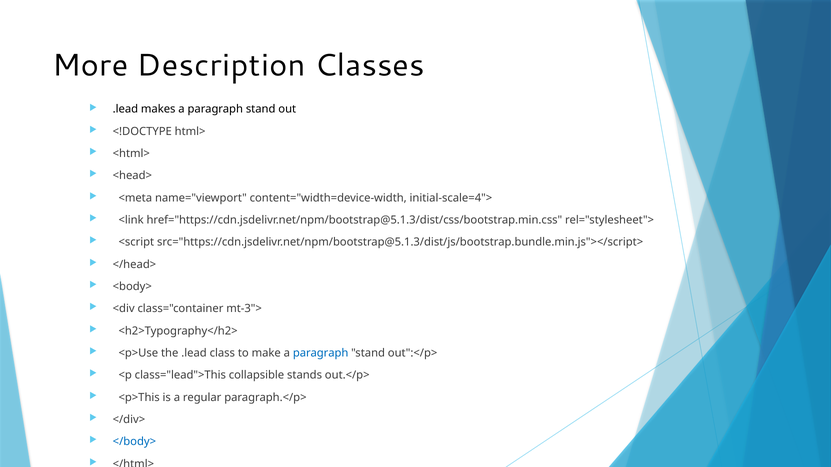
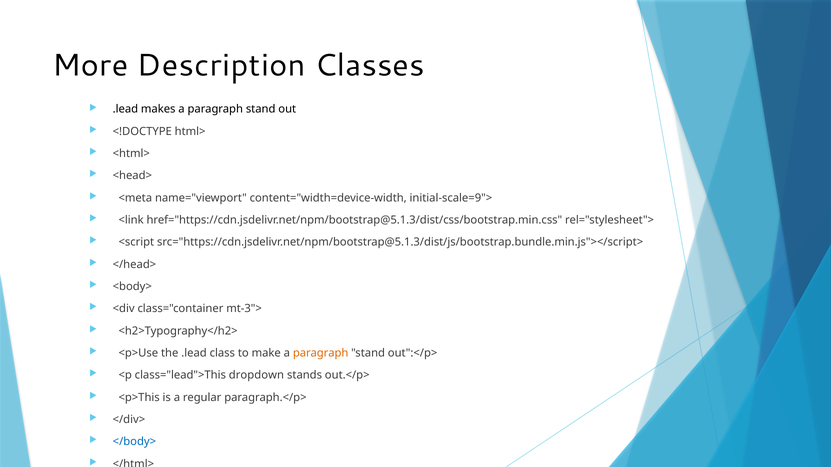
initial-scale=4">: initial-scale=4"> -> initial-scale=9">
paragraph at (321, 353) colour: blue -> orange
collapsible: collapsible -> dropdown
